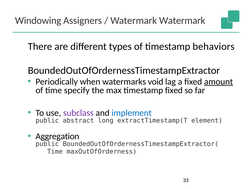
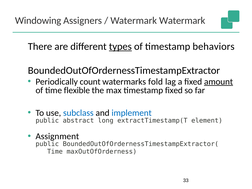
types underline: none -> present
when: when -> count
void: void -> fold
specify: specify -> flexible
subclass colour: purple -> blue
Aggregation: Aggregation -> Assignment
